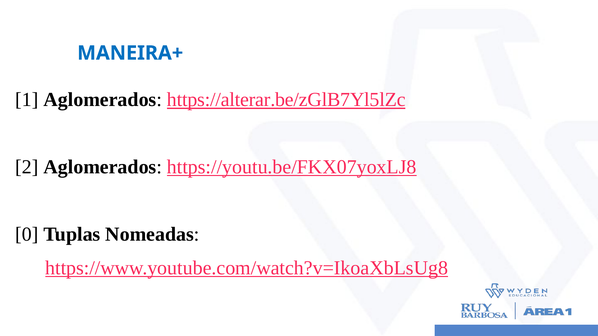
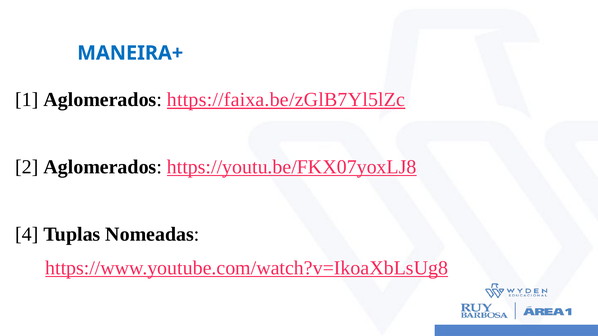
https://alterar.be/zGlB7Yl5lZc: https://alterar.be/zGlB7Yl5lZc -> https://faixa.be/zGlB7Yl5lZc
0: 0 -> 4
